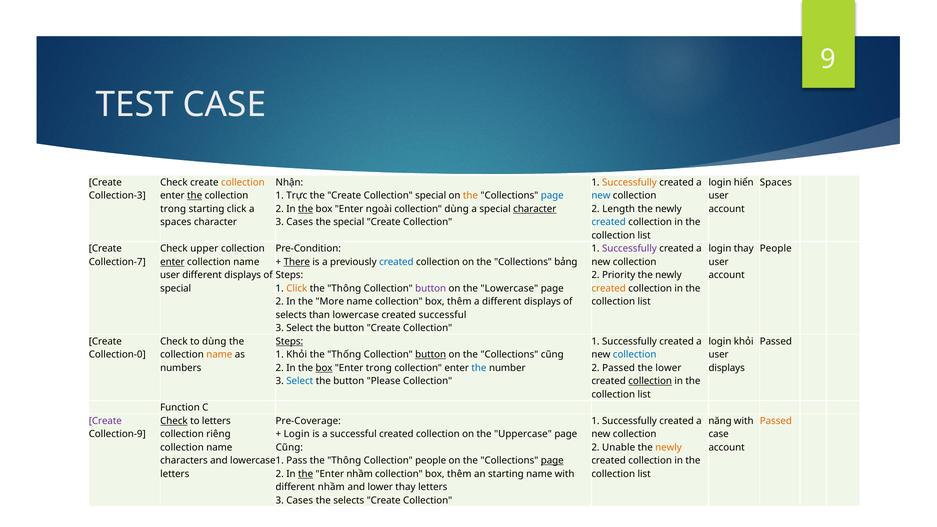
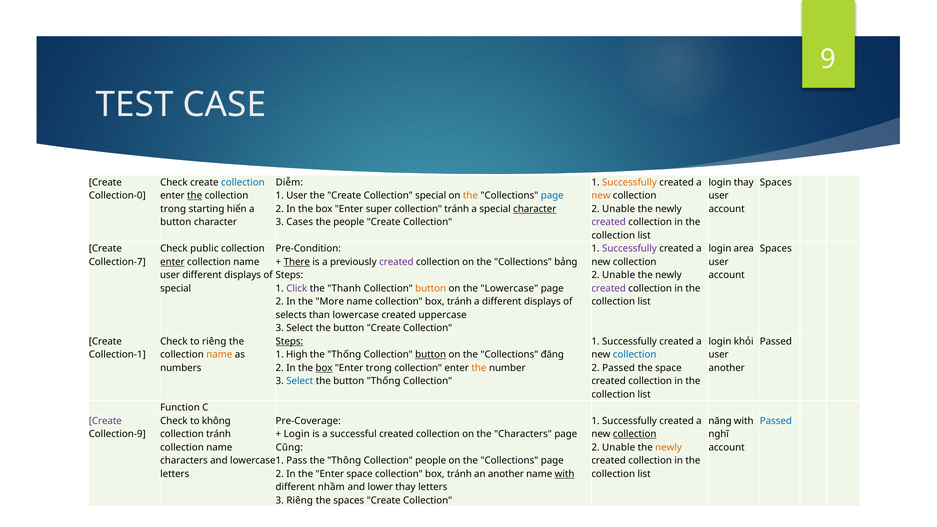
collection at (243, 182) colour: orange -> blue
Nhận: Nhận -> Diễm
login hiển: hiển -> thay
Collection-3: Collection-3 -> Collection-0
1 Trực: Trực -> User
new at (601, 196) colour: blue -> orange
starting click: click -> hiển
the at (306, 209) underline: present -> none
ngoài: ngoài -> super
dùng at (457, 209): dùng -> tránh
Length at (619, 209): Length -> Unable
spaces at (176, 222): spaces -> button
the special: special -> people
created at (609, 222) colour: blue -> purple
upper: upper -> public
login thay: thay -> area
People at (776, 249): People -> Spaces
created at (396, 262) colour: blue -> purple
Priority at (619, 275): Priority -> Unable
Click at (297, 288) colour: orange -> purple
Thông at (344, 288): Thông -> Thanh
button at (431, 288) colour: purple -> orange
created at (609, 288) colour: orange -> purple
name collection box thêm: thêm -> tránh
created successful: successful -> uppercase
to dùng: dùng -> riêng
Collection-0: Collection-0 -> Collection-1
1 Khỏi: Khỏi -> High
Collections cũng: cũng -> đăng
the at (479, 368) colour: blue -> orange
the lower: lower -> space
displays at (727, 368): displays -> another
button Please: Please -> Thống
collection at (650, 381) underline: present -> none
Check at (174, 421) underline: present -> none
to letters: letters -> không
Passed at (776, 421) colour: orange -> blue
riêng at (218, 434): riêng -> tránh
the Uppercase: Uppercase -> Characters
collection at (635, 434) underline: none -> present
case at (719, 434): case -> nghĩ
page at (552, 461) underline: present -> none
the at (306, 474) underline: present -> none
Enter nhầm: nhầm -> space
thêm at (459, 474): thêm -> tránh
an starting: starting -> another
with at (565, 474) underline: none -> present
Cases at (300, 501): Cases -> Riêng
the selects: selects -> spaces
